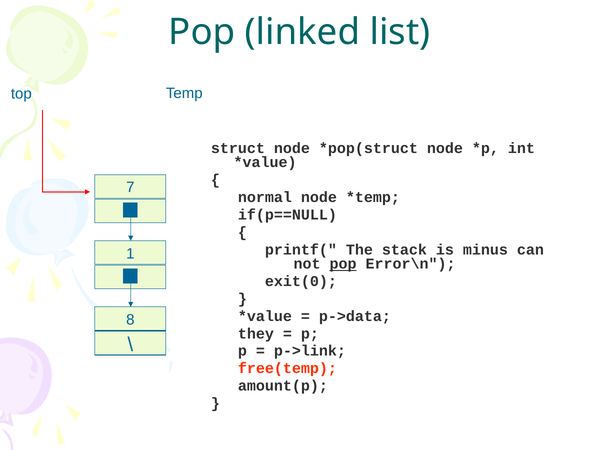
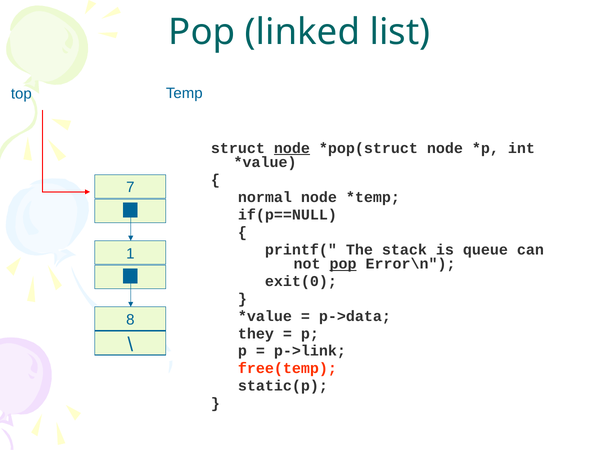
node at (292, 148) underline: none -> present
minus: minus -> queue
amount(p: amount(p -> static(p
